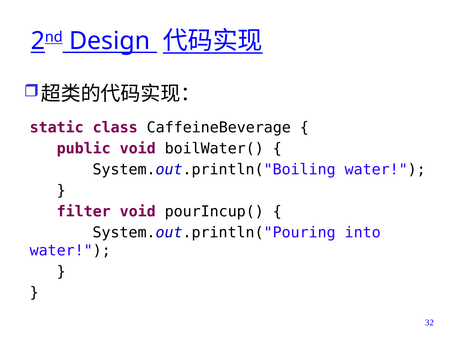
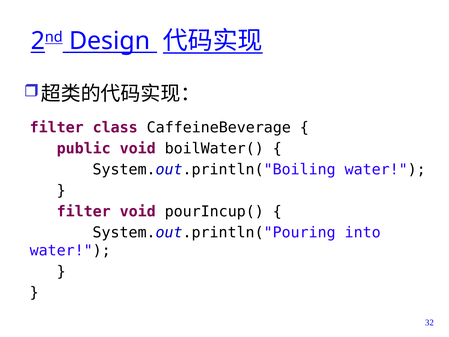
static at (57, 128): static -> filter
